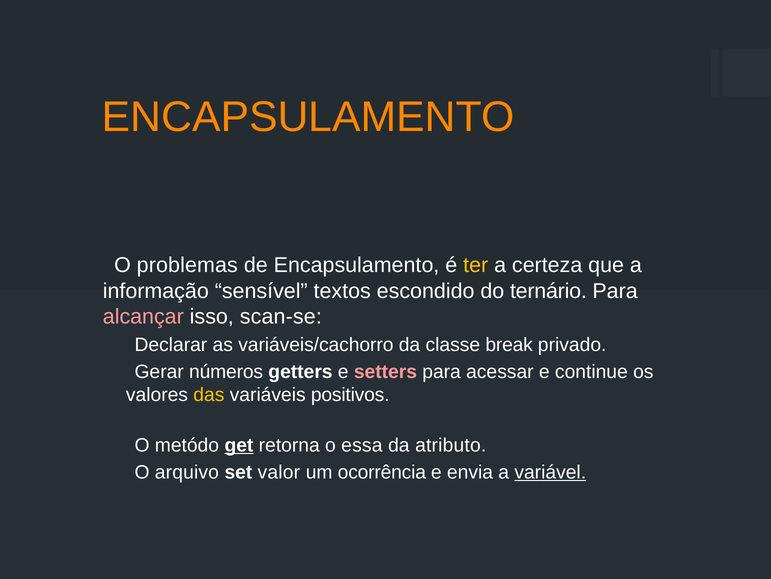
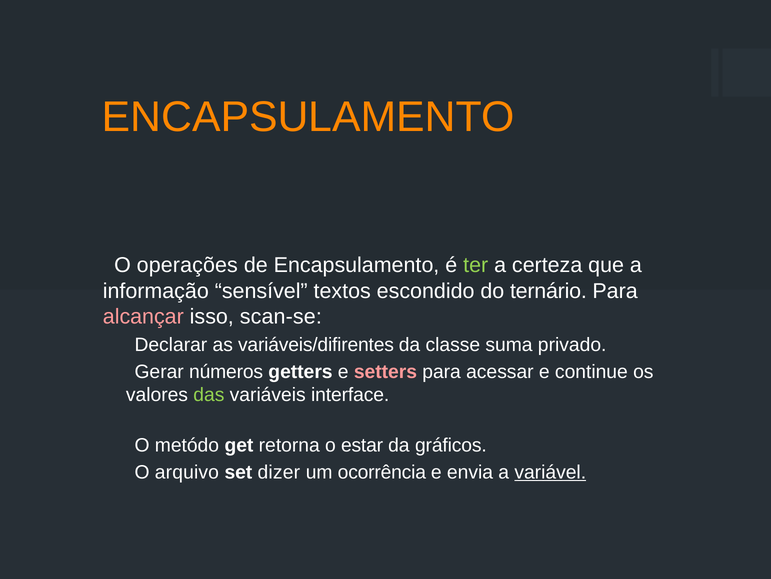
problemas: problemas -> operações
ter colour: yellow -> light green
variáveis/cachorro: variáveis/cachorro -> variáveis/difirentes
break: break -> suma
das colour: yellow -> light green
positivos: positivos -> interface
get underline: present -> none
essa: essa -> estar
atributo: atributo -> gráficos
valor: valor -> dizer
